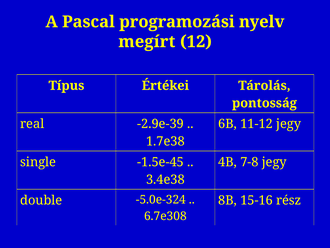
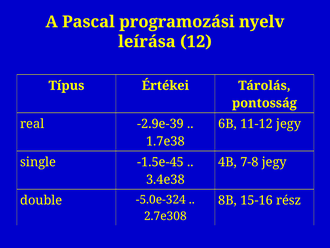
megírt: megírt -> leírása
6.7e308: 6.7e308 -> 2.7e308
